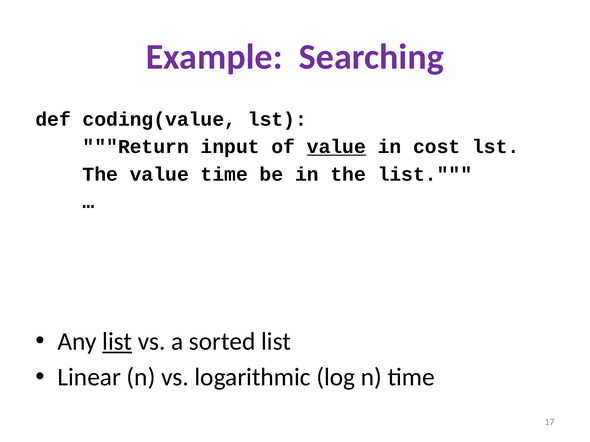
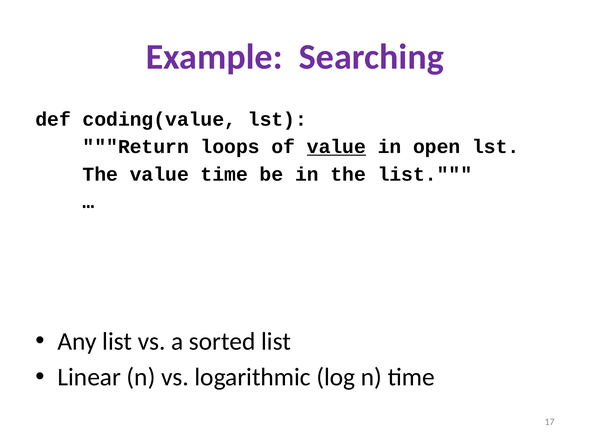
input: input -> loops
cost: cost -> open
list at (117, 342) underline: present -> none
